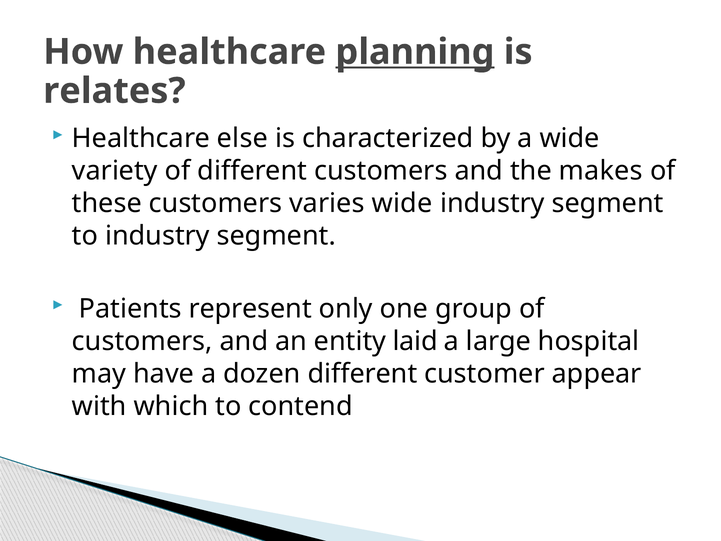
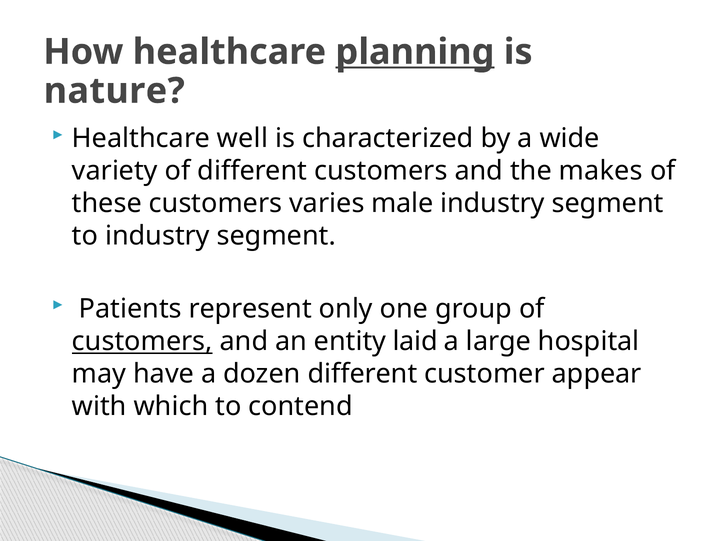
relates: relates -> nature
else: else -> well
varies wide: wide -> male
customers at (142, 341) underline: none -> present
